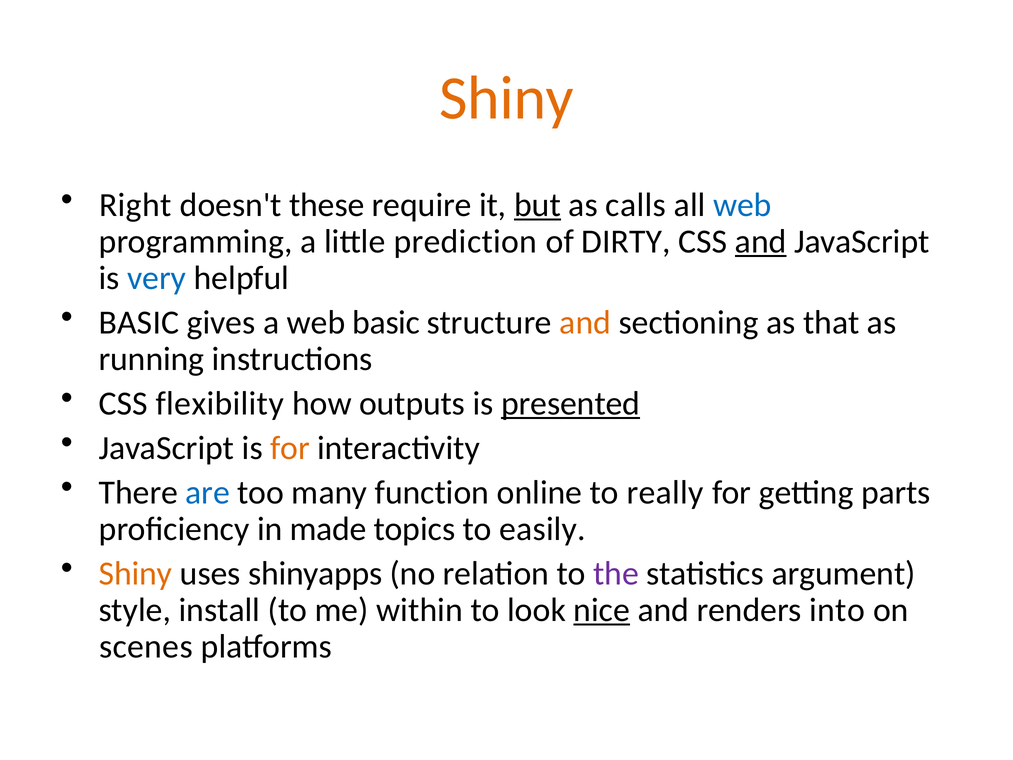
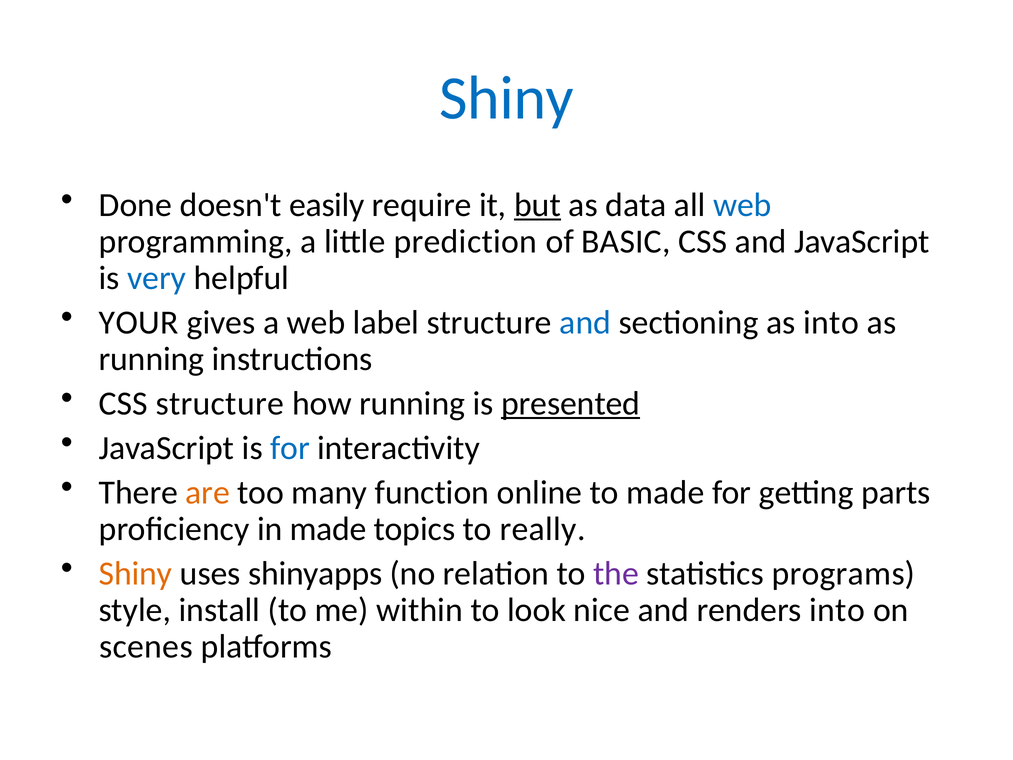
Shiny at (507, 98) colour: orange -> blue
Right: Right -> Done
these: these -> easily
calls: calls -> data
DIRTY: DIRTY -> BASIC
and at (761, 241) underline: present -> none
BASIC at (139, 322): BASIC -> YOUR
web basic: basic -> label
and at (585, 322) colour: orange -> blue
as that: that -> into
CSS flexibility: flexibility -> structure
how outputs: outputs -> running
for at (290, 448) colour: orange -> blue
are colour: blue -> orange
to really: really -> made
easily: easily -> really
argument: argument -> programs
nice underline: present -> none
